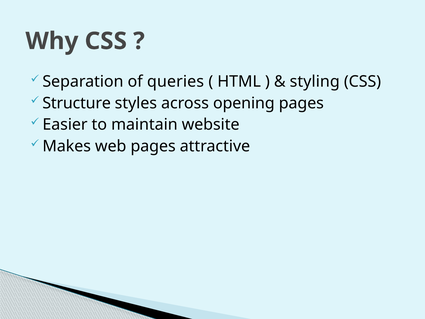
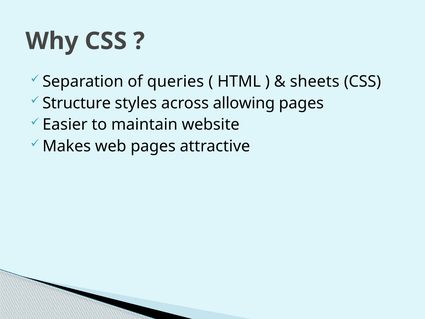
styling: styling -> sheets
opening: opening -> allowing
